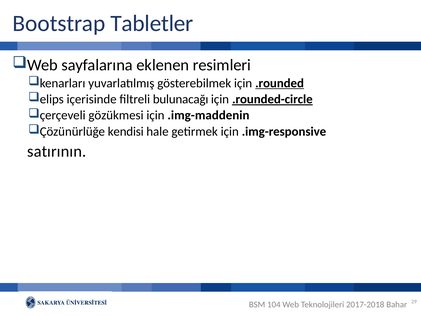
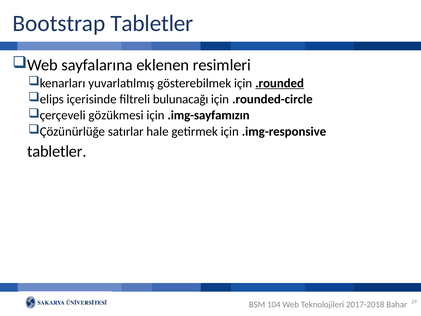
.rounded-circle underline: present -> none
.img-maddenin: .img-maddenin -> .img-sayfamızın
kendisi: kendisi -> satırlar
satırının at (57, 151): satırının -> tabletler
